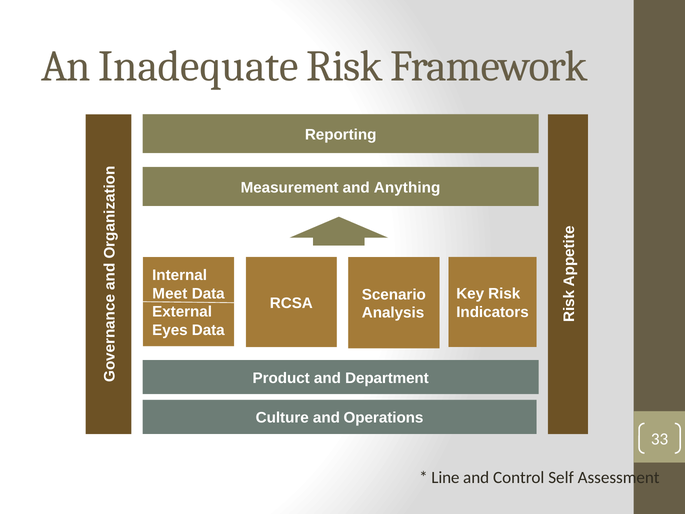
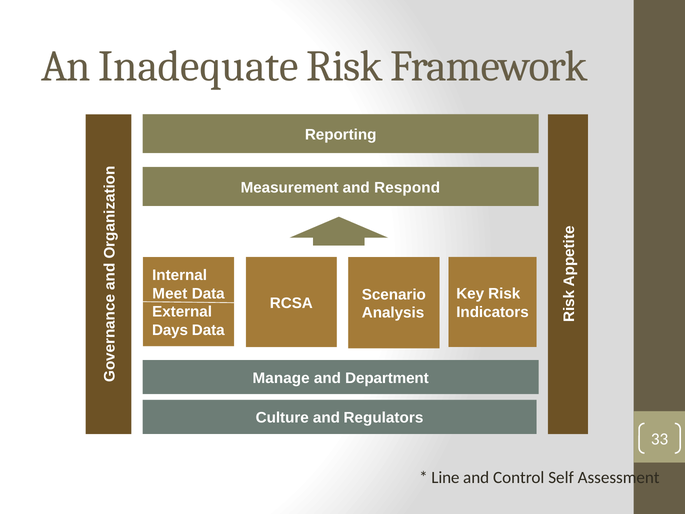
Anything: Anything -> Respond
Eyes: Eyes -> Days
Product: Product -> Manage
Operations: Operations -> Regulators
